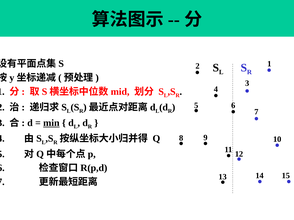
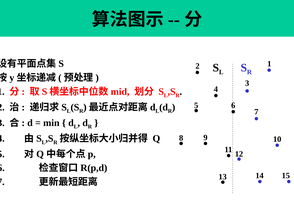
min underline: present -> none
